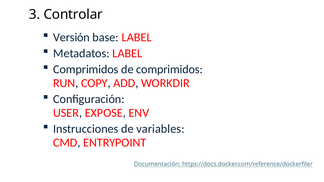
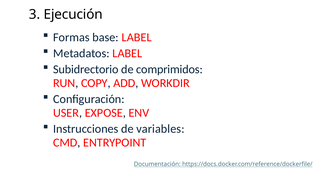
Controlar: Controlar -> Ejecución
Versión: Versión -> Formas
Comprimidos at (86, 69): Comprimidos -> Subidrectorio
